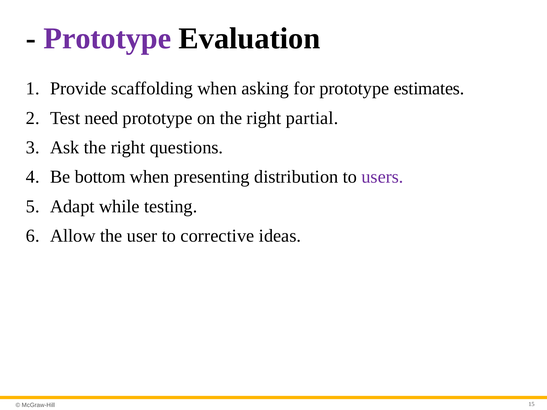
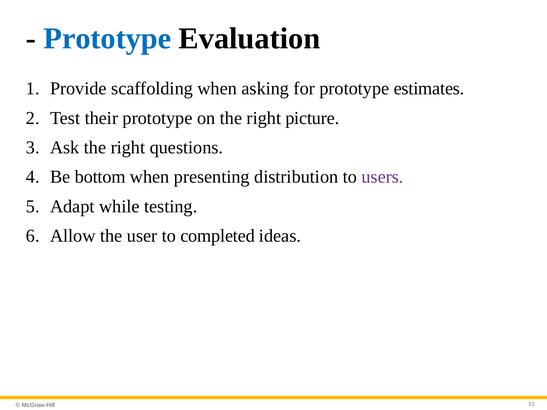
Prototype at (107, 38) colour: purple -> blue
need: need -> their
partial: partial -> picture
corrective: corrective -> completed
